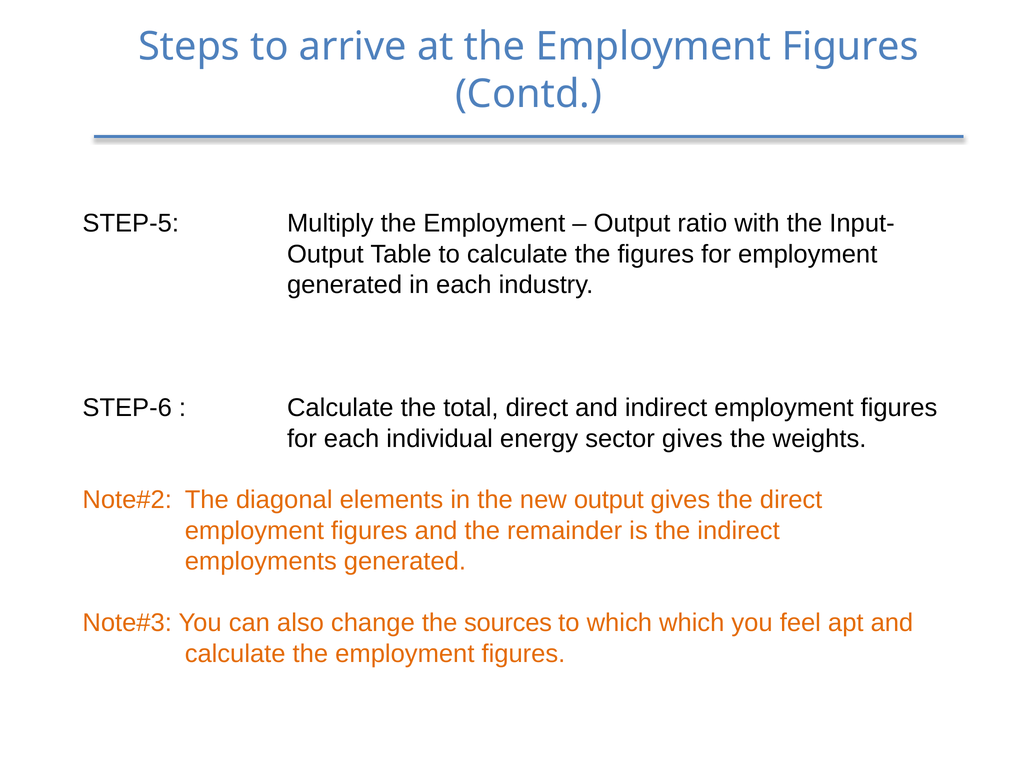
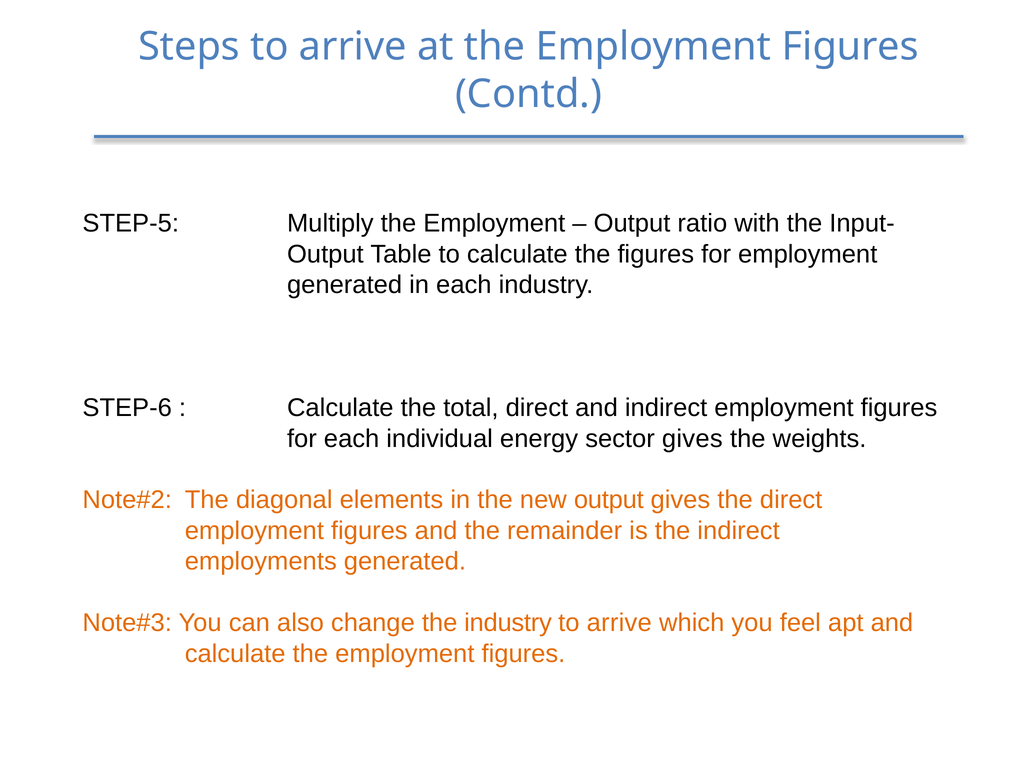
the sources: sources -> industry
which at (619, 622): which -> arrive
